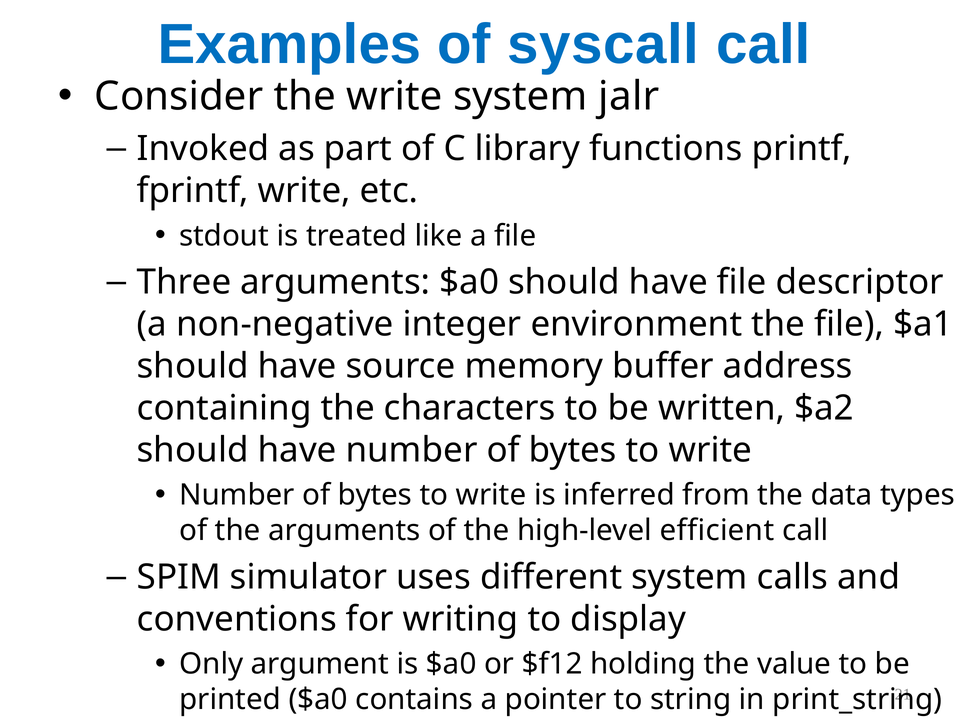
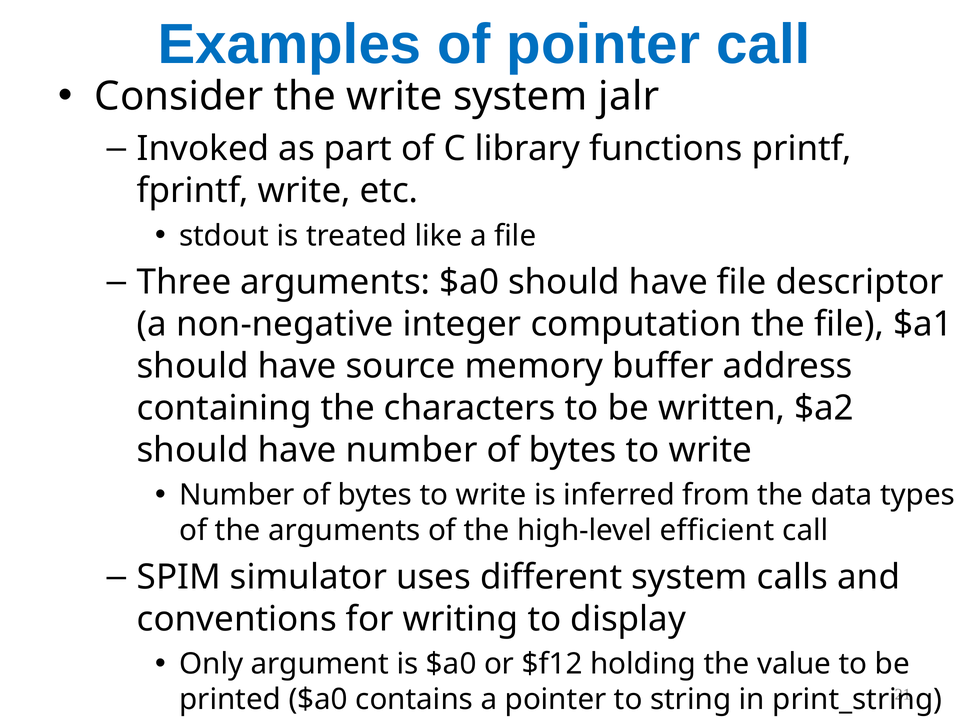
of syscall: syscall -> pointer
environment: environment -> computation
